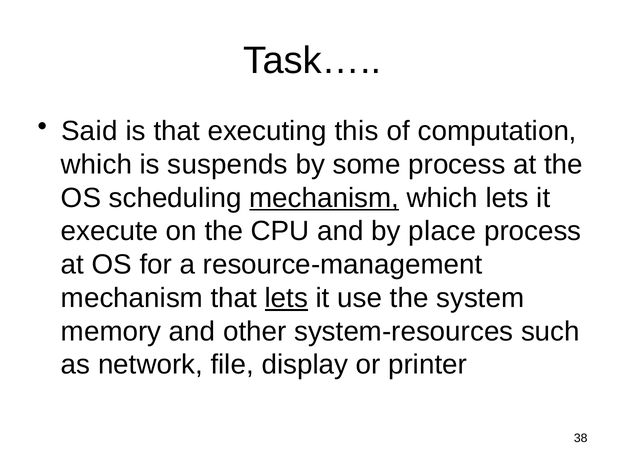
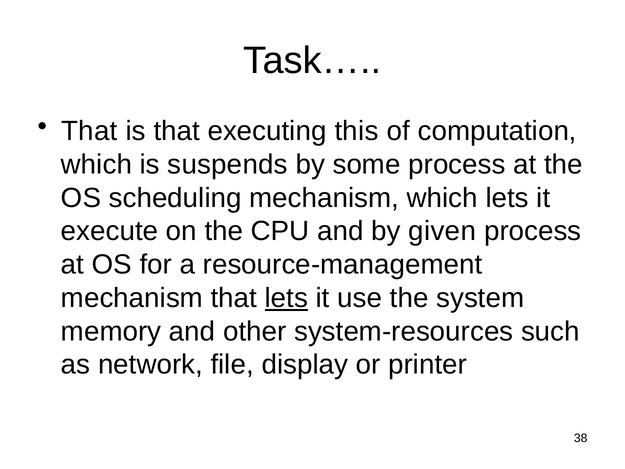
Said at (89, 131): Said -> That
mechanism at (324, 198) underline: present -> none
place: place -> given
